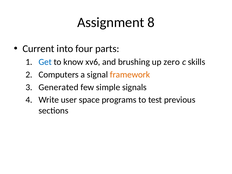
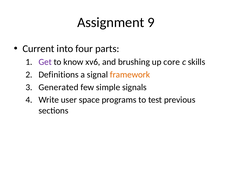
8: 8 -> 9
Get colour: blue -> purple
zero: zero -> core
Computers: Computers -> Definitions
